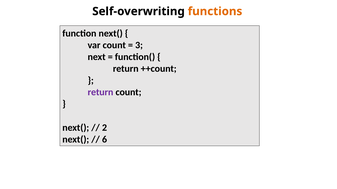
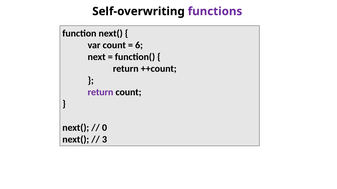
functions colour: orange -> purple
3: 3 -> 6
2: 2 -> 0
6: 6 -> 3
